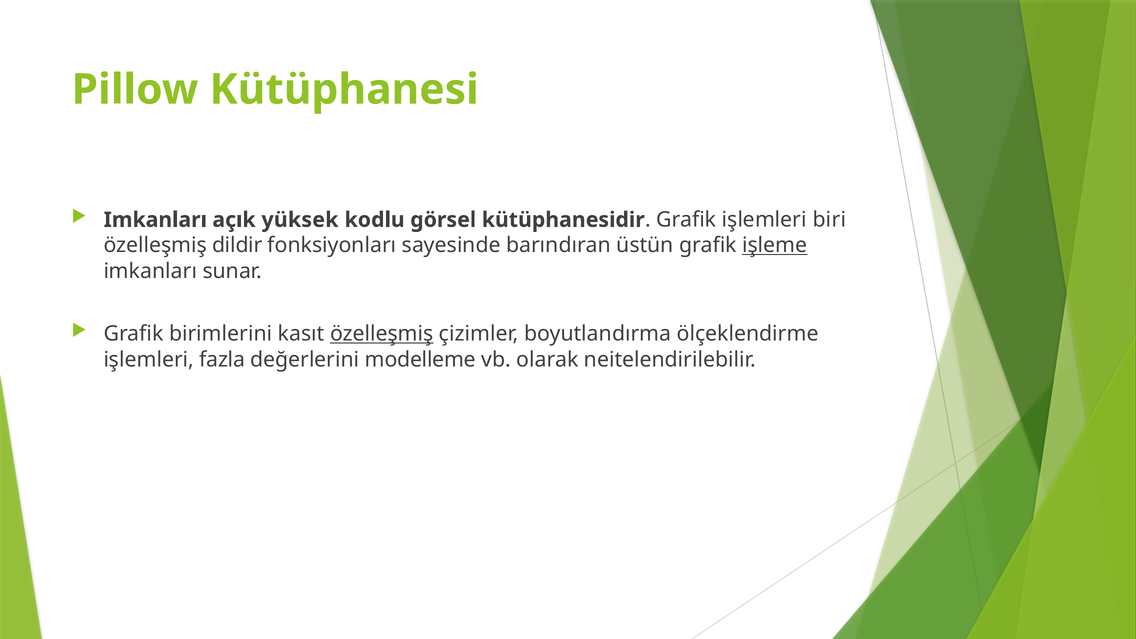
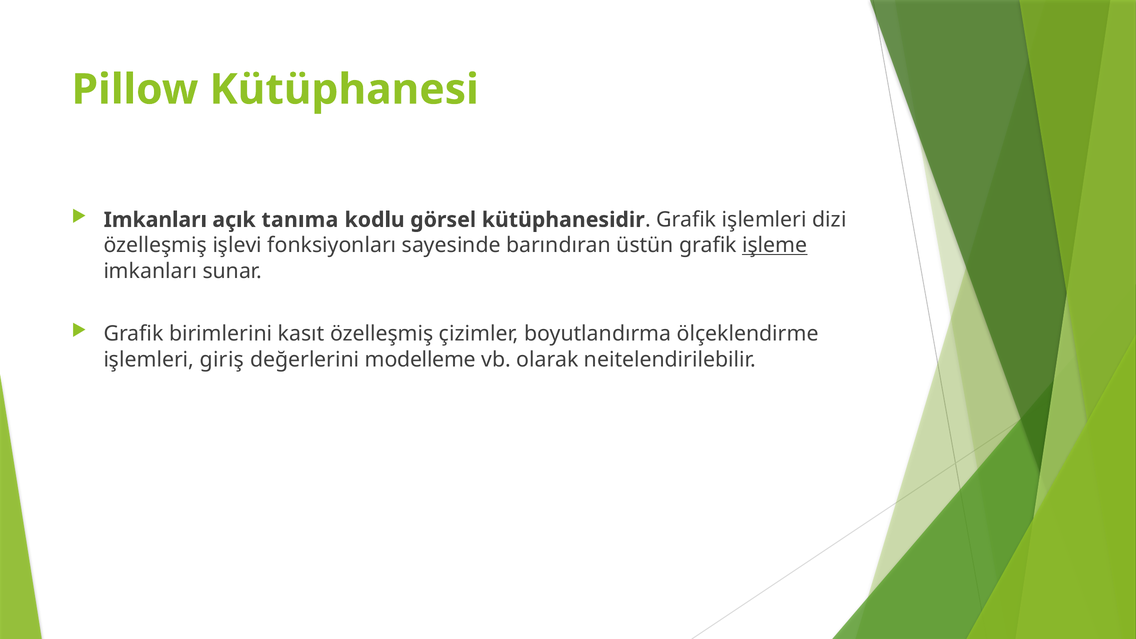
yüksek: yüksek -> tanıma
biri: biri -> dizi
dildir: dildir -> işlevi
özelleşmiş at (382, 334) underline: present -> none
fazla: fazla -> giriş
